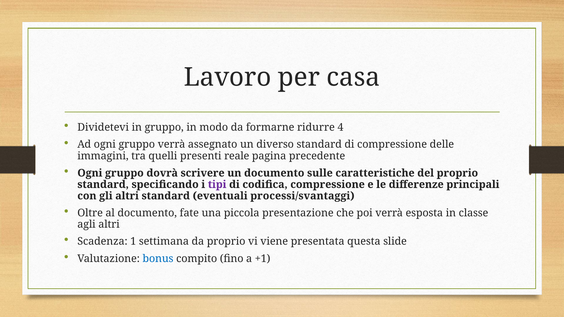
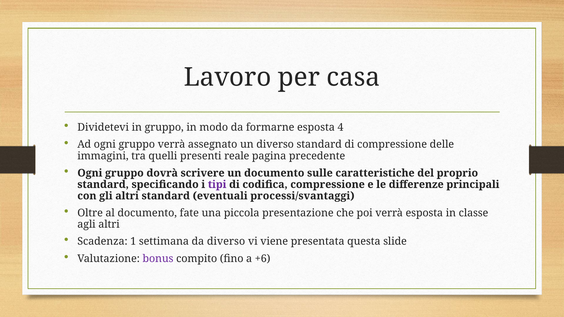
formarne ridurre: ridurre -> esposta
da proprio: proprio -> diverso
bonus colour: blue -> purple
+1: +1 -> +6
